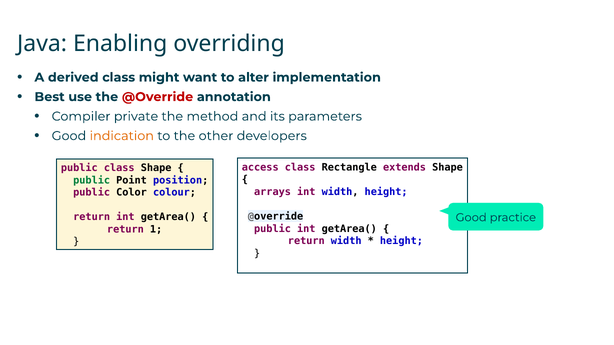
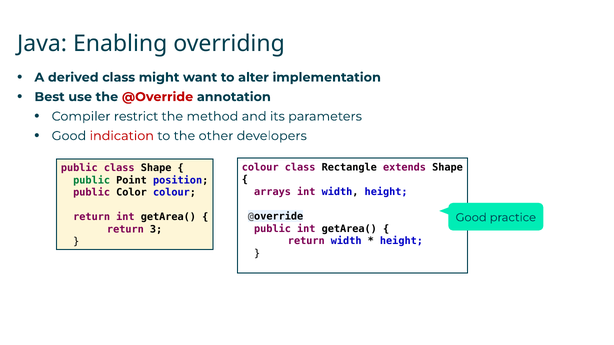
private: private -> restrict
indication colour: orange -> red
access at (260, 168): access -> colour
1: 1 -> 3
